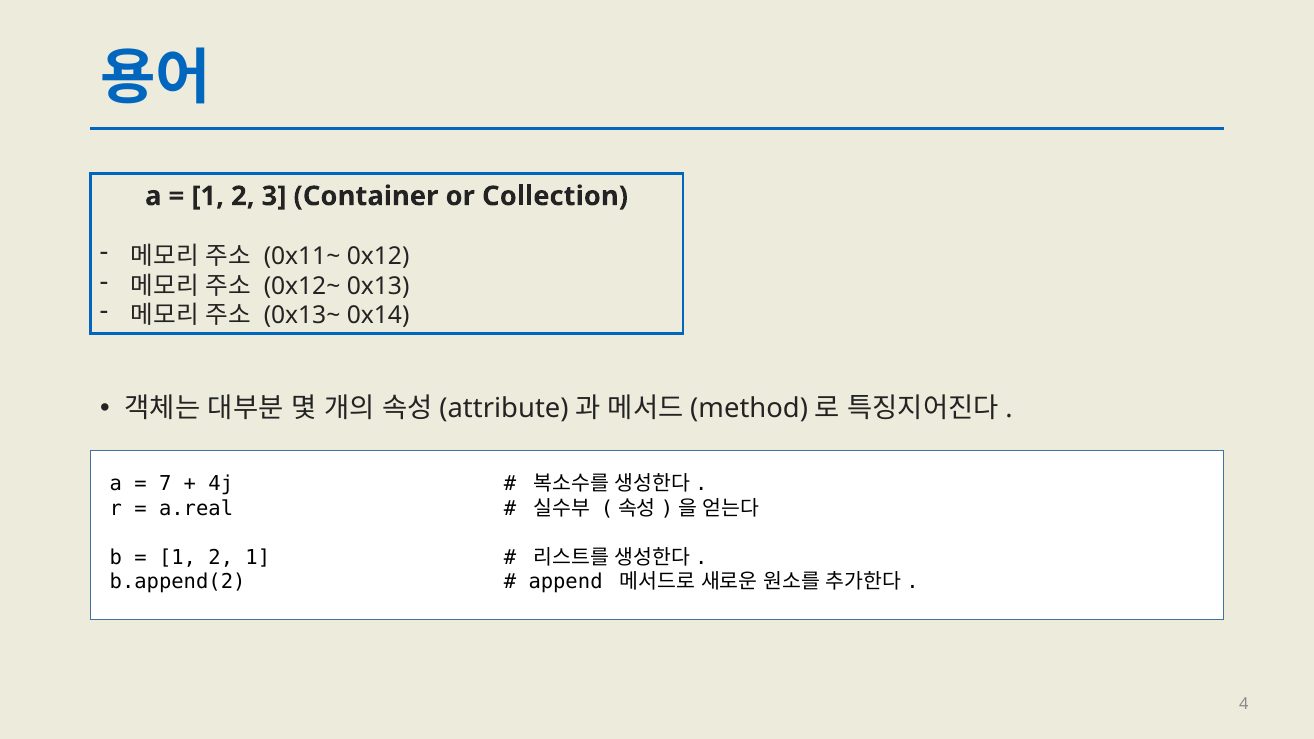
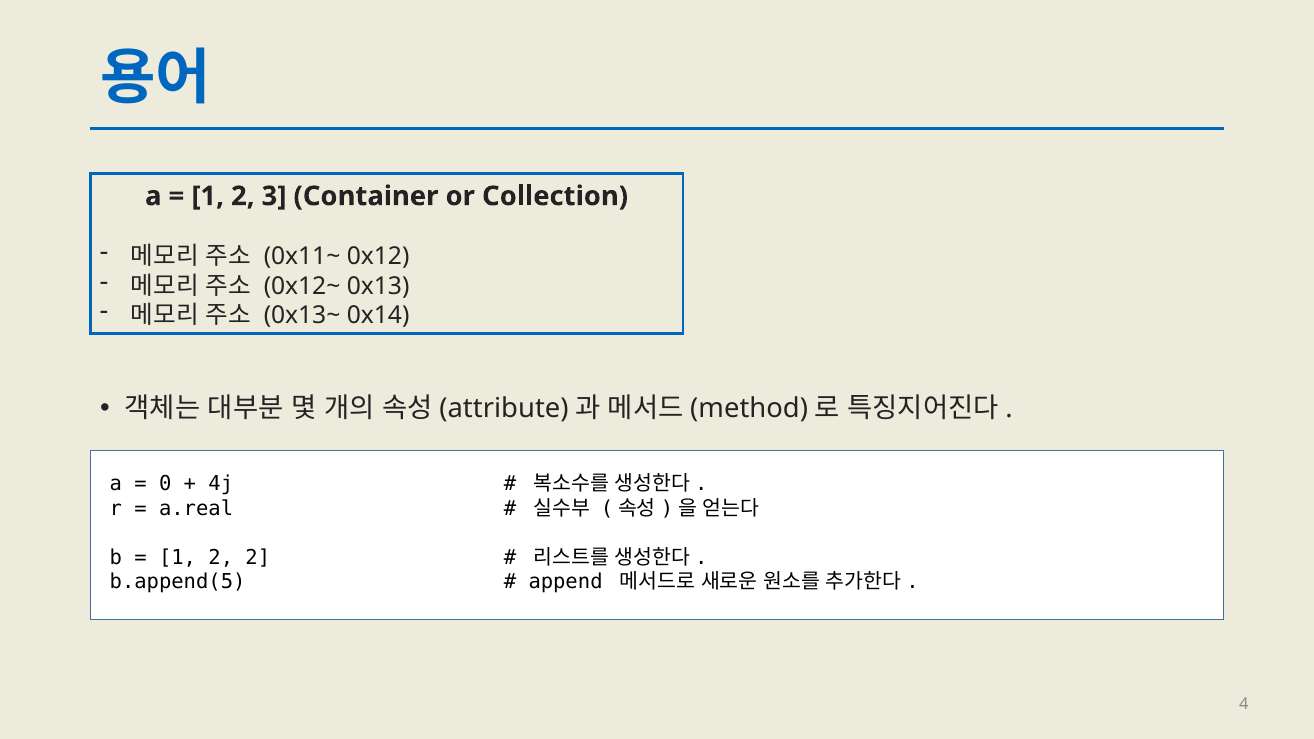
7: 7 -> 0
2 1: 1 -> 2
b.append(2: b.append(2 -> b.append(5
